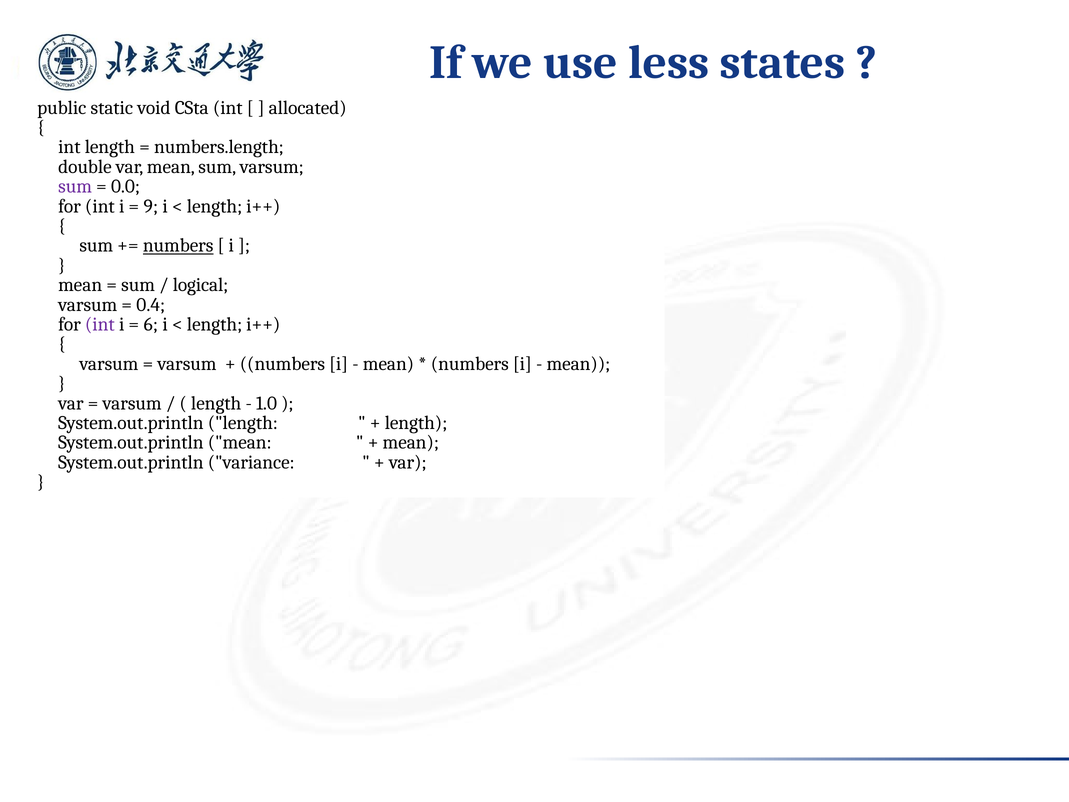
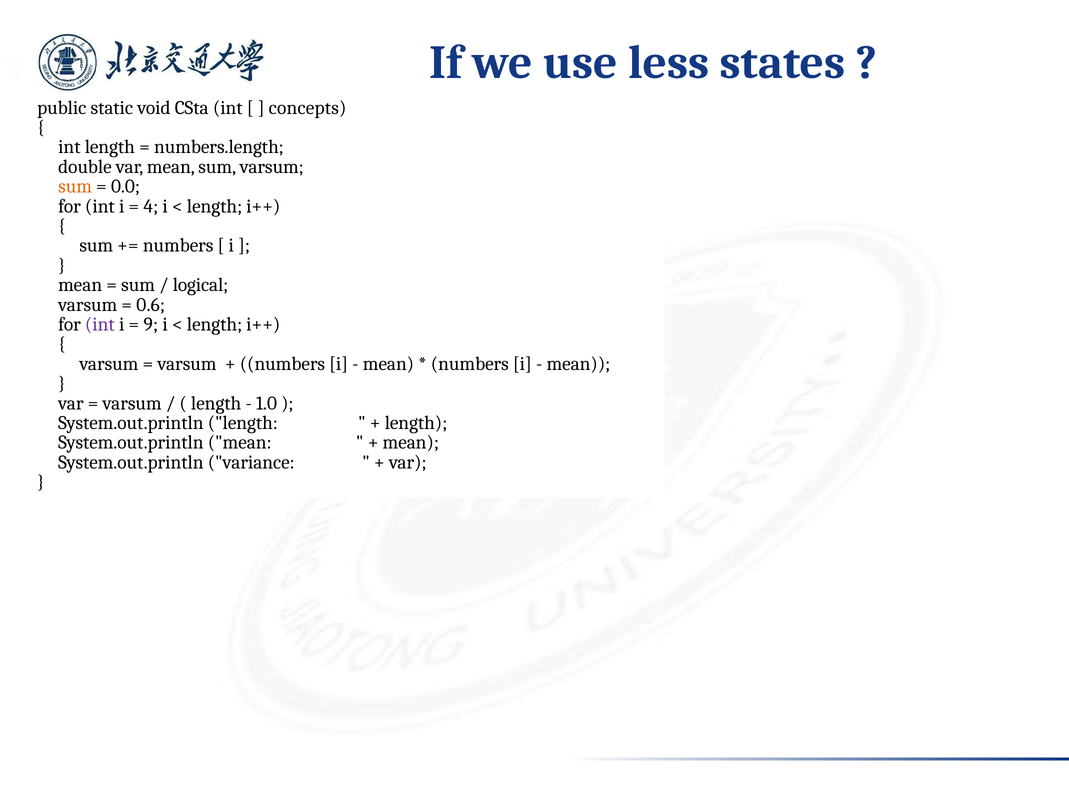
allocated: allocated -> concepts
sum at (75, 186) colour: purple -> orange
9: 9 -> 4
numbers at (178, 246) underline: present -> none
0.4: 0.4 -> 0.6
6: 6 -> 9
